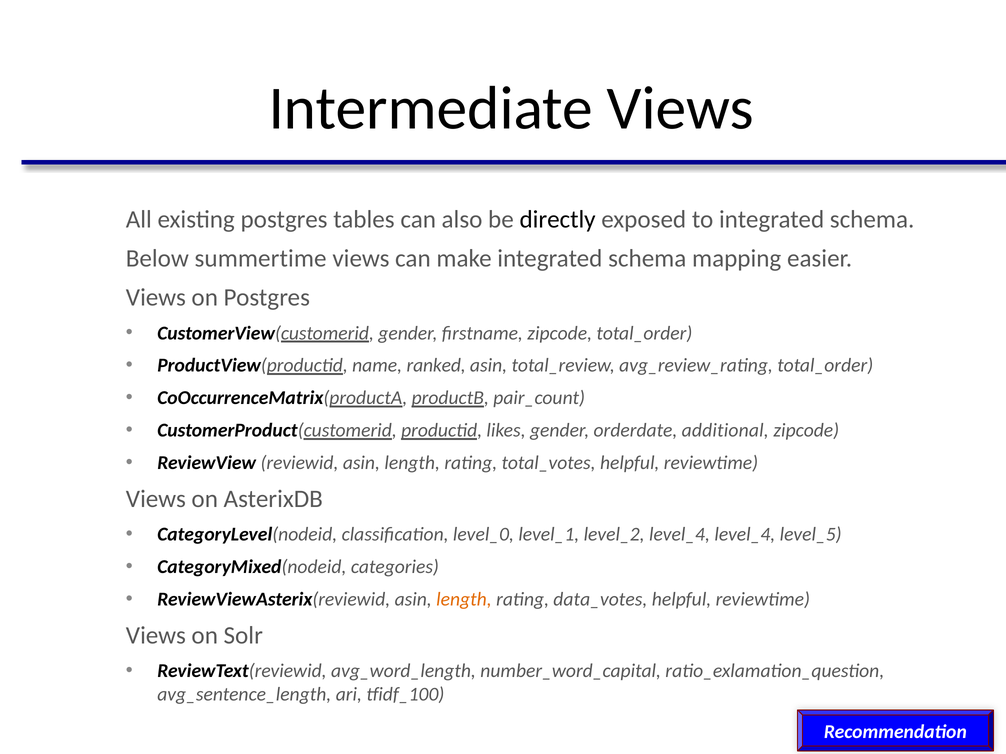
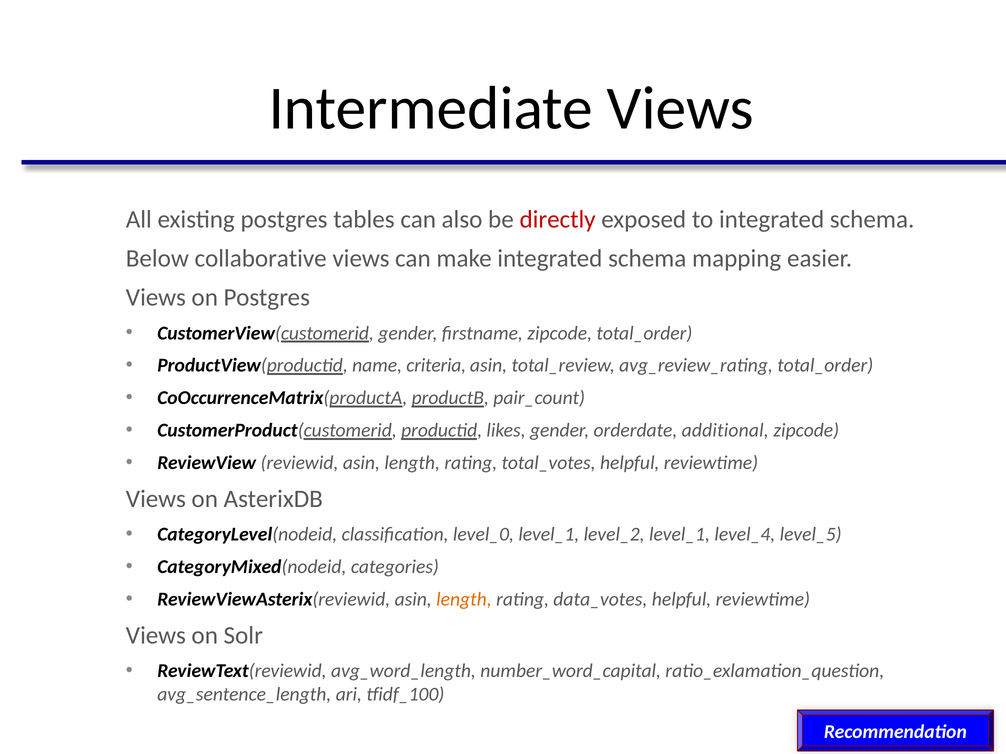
directly colour: black -> red
summertime: summertime -> collaborative
ranked: ranked -> criteria
level_2 level_4: level_4 -> level_1
